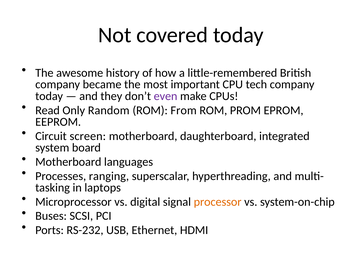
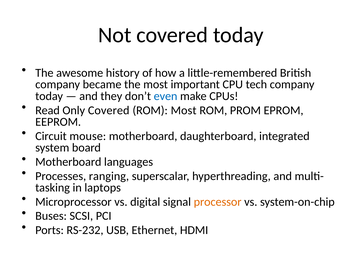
even colour: purple -> blue
Only Random: Random -> Covered
ROM From: From -> Most
screen: screen -> mouse
